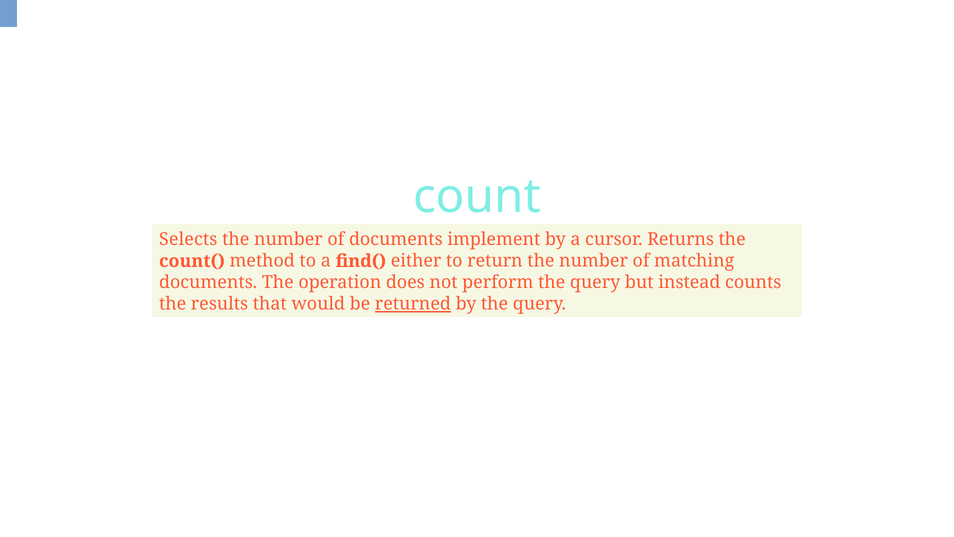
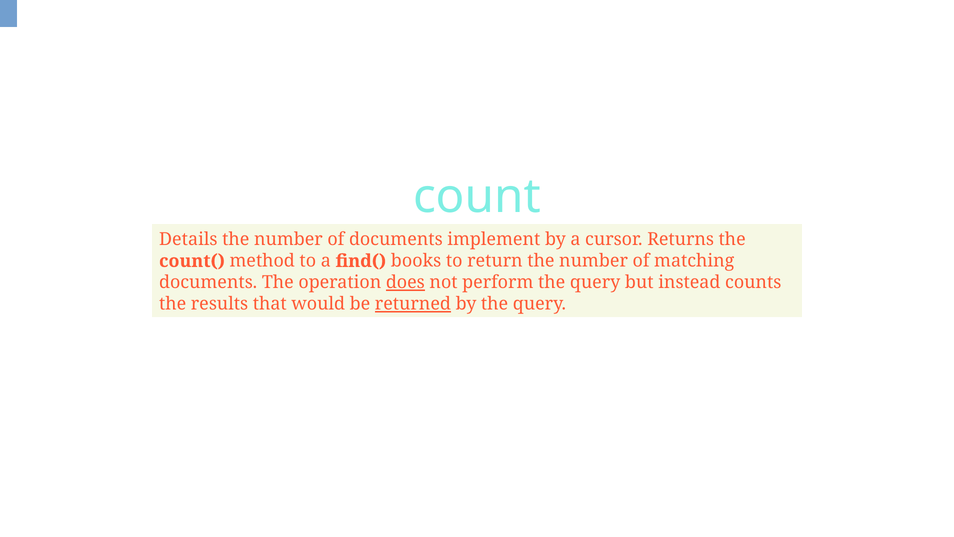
Selects: Selects -> Details
either: either -> books
does underline: none -> present
